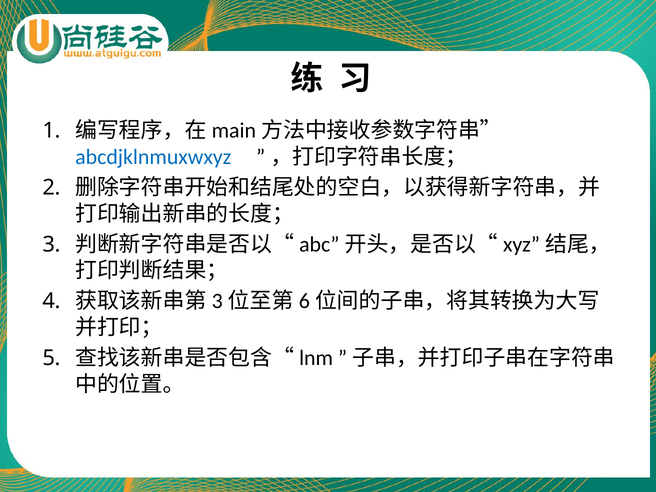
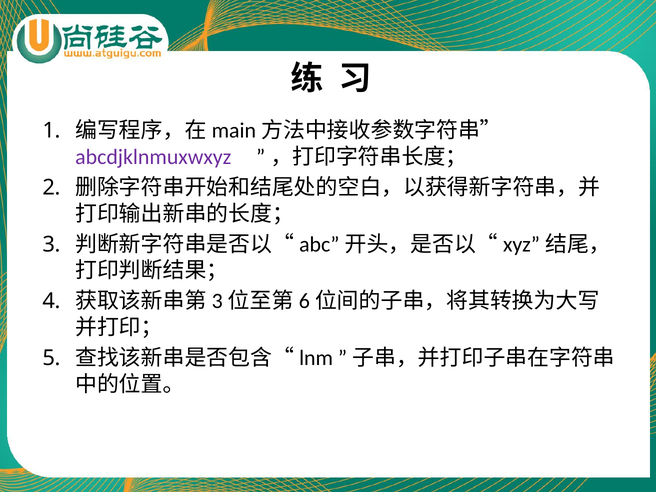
abcdjklnmuxwxyz colour: blue -> purple
